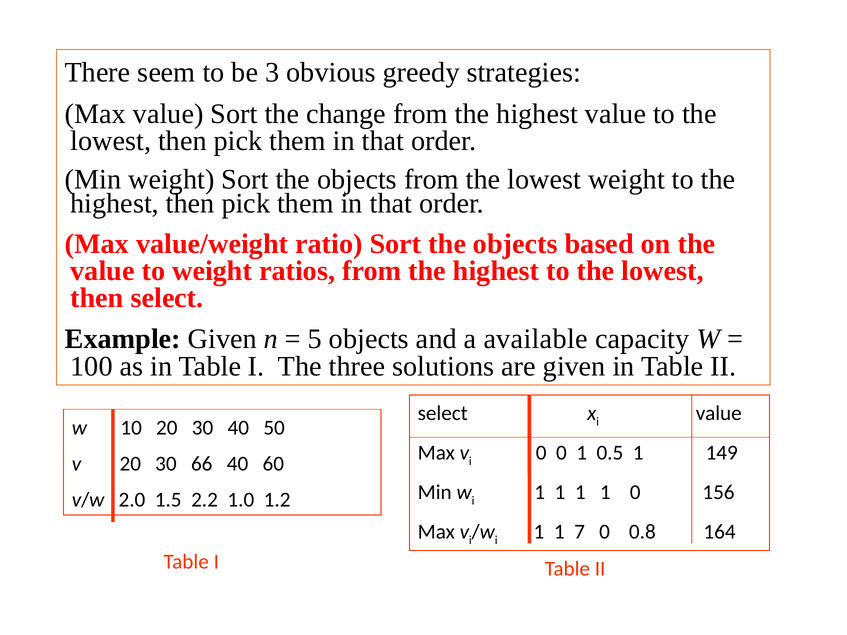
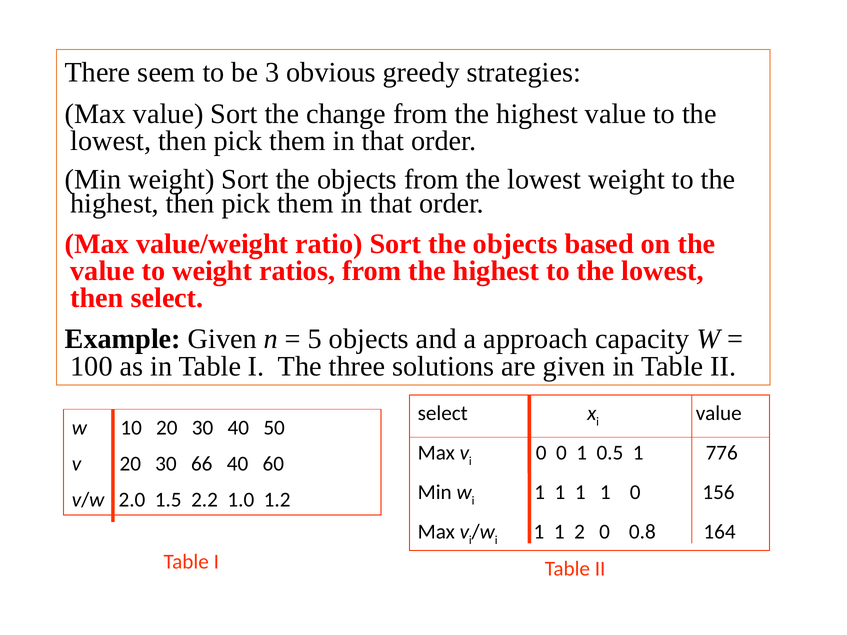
available: available -> approach
149: 149 -> 776
7: 7 -> 2
